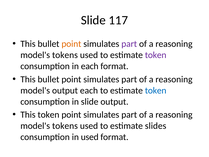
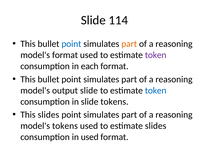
117: 117 -> 114
point at (71, 44) colour: orange -> blue
part at (129, 44) colour: purple -> orange
tokens at (65, 55): tokens -> format
output each: each -> slide
slide output: output -> tokens
This token: token -> slides
